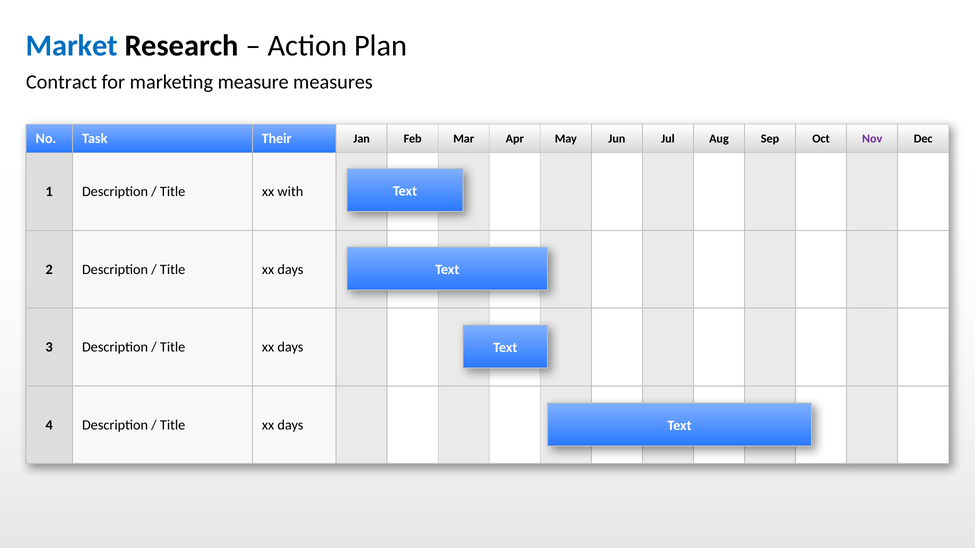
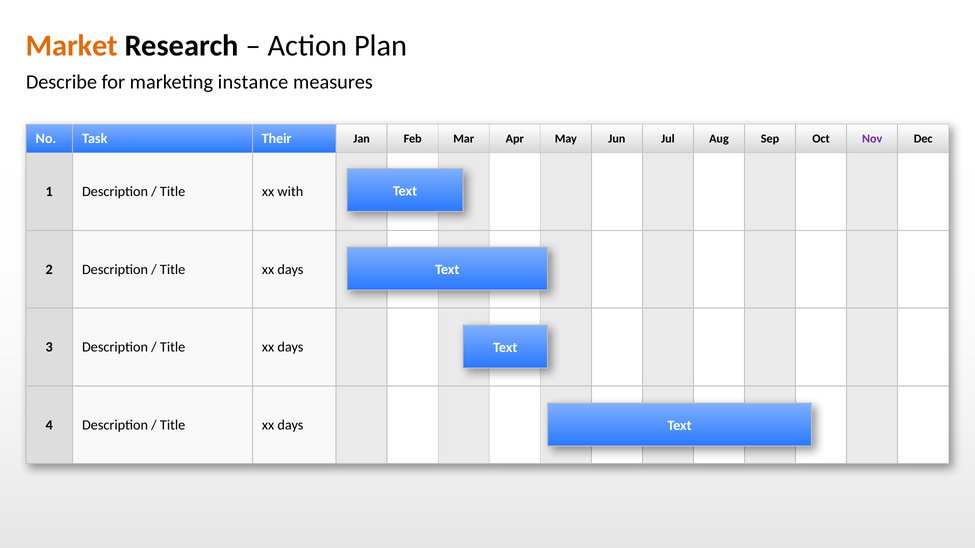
Market colour: blue -> orange
Contract: Contract -> Describe
measure: measure -> instance
